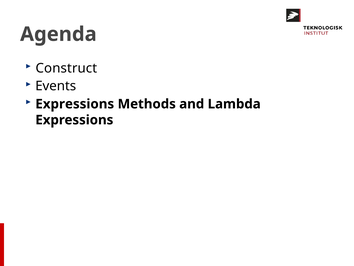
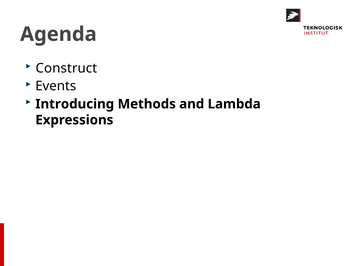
Expressions at (75, 104): Expressions -> Introducing
